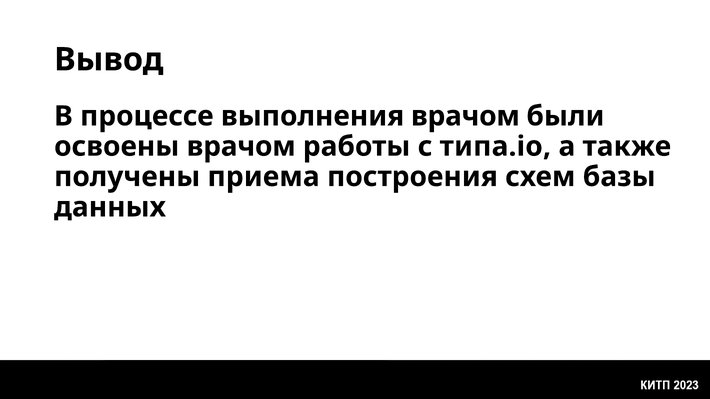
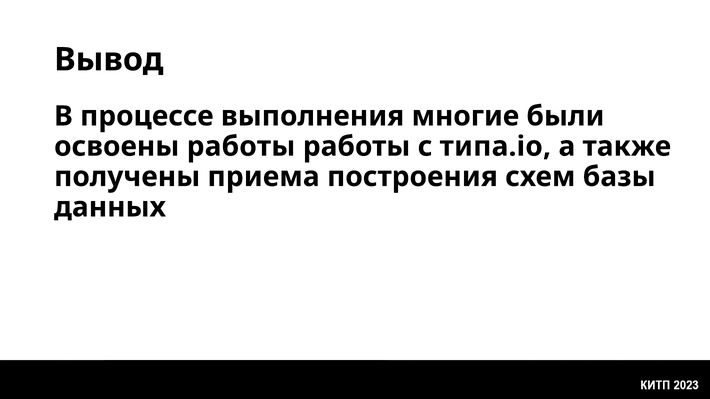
выполнения врачом: врачом -> многие
освоены врачом: врачом -> работы
